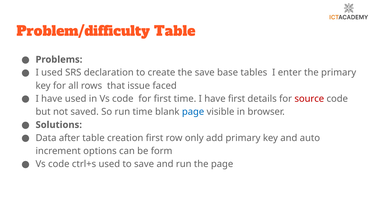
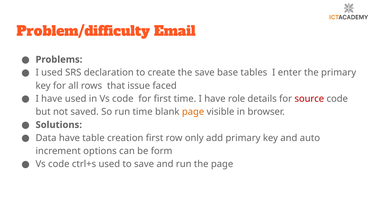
Problem/difficulty Table: Table -> Email
have first: first -> role
page at (193, 112) colour: blue -> orange
Data after: after -> have
